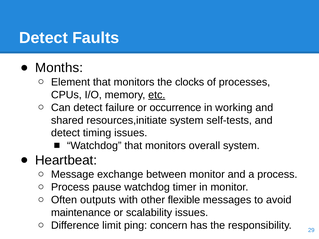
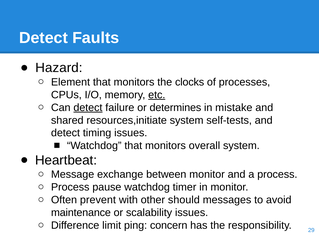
Months: Months -> Hazard
detect at (88, 108) underline: none -> present
occurrence: occurrence -> determines
working: working -> mistake
outputs: outputs -> prevent
flexible: flexible -> should
